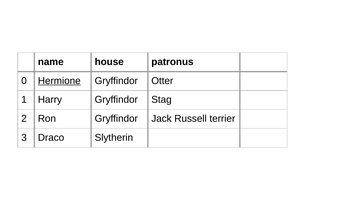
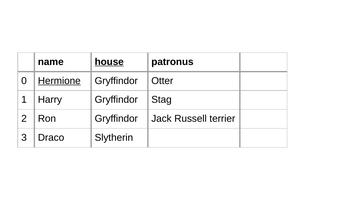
house underline: none -> present
